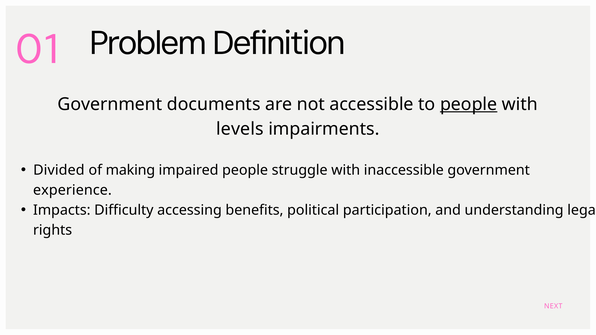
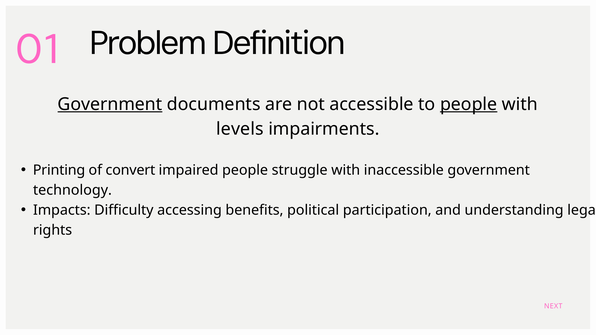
Government at (110, 104) underline: none -> present
Divided: Divided -> Printing
making: making -> convert
experience: experience -> technology
